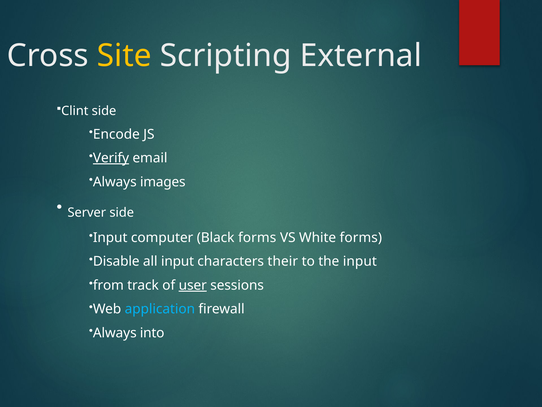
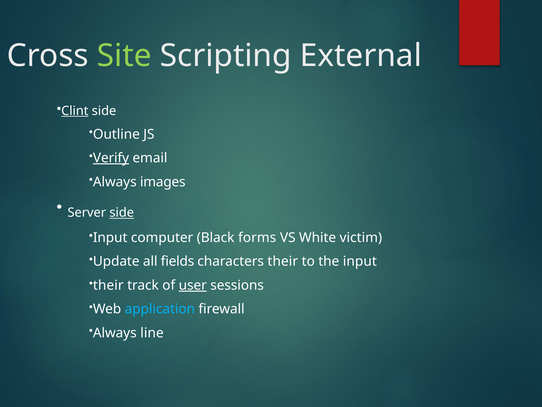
Site colour: yellow -> light green
Clint underline: none -> present
Encode: Encode -> Outline
side at (122, 212) underline: none -> present
White forms: forms -> victim
Disable: Disable -> Update
all input: input -> fields
from at (108, 285): from -> their
into: into -> line
